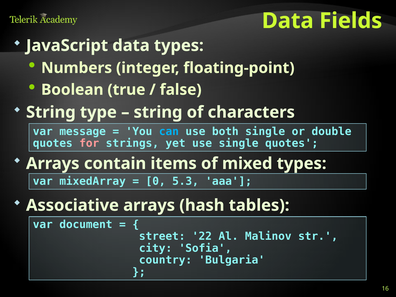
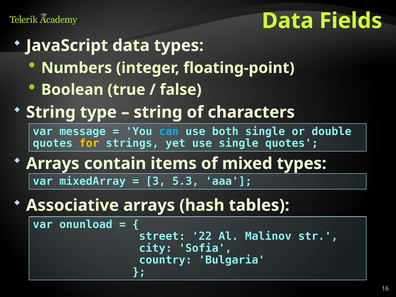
for colour: pink -> yellow
0: 0 -> 3
document: document -> onunload
